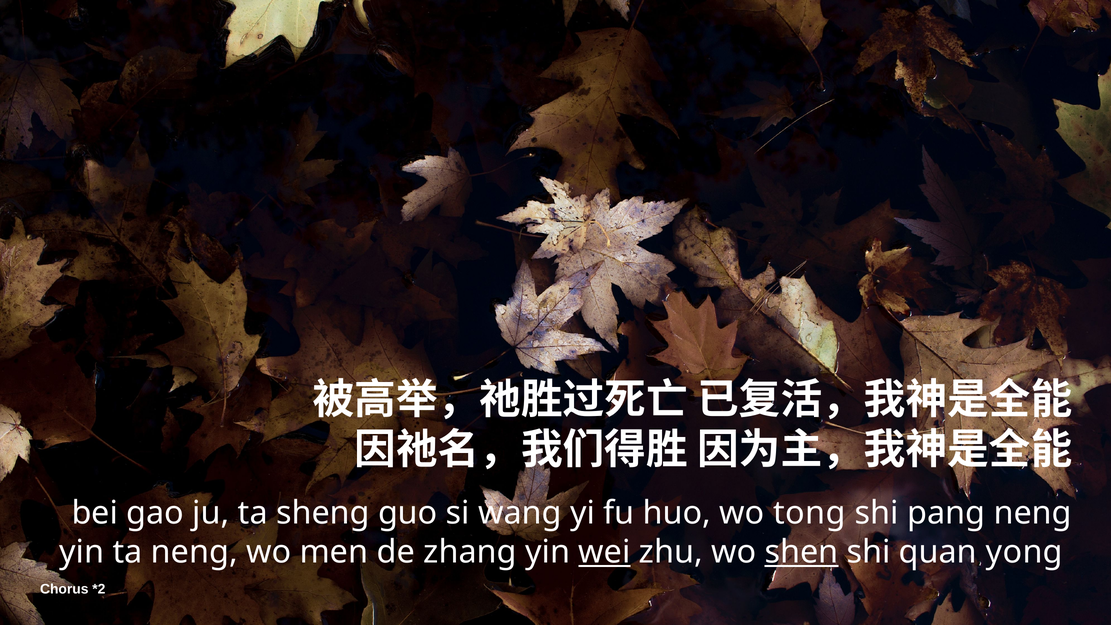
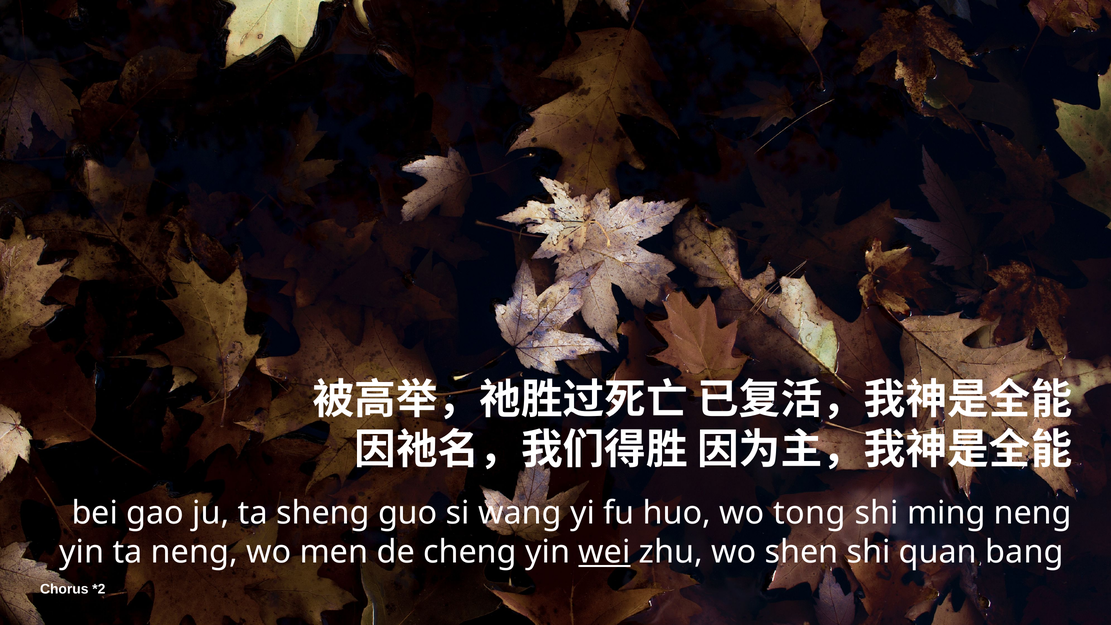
pang: pang -> ming
zhang: zhang -> cheng
shen underline: present -> none
yong: yong -> bang
